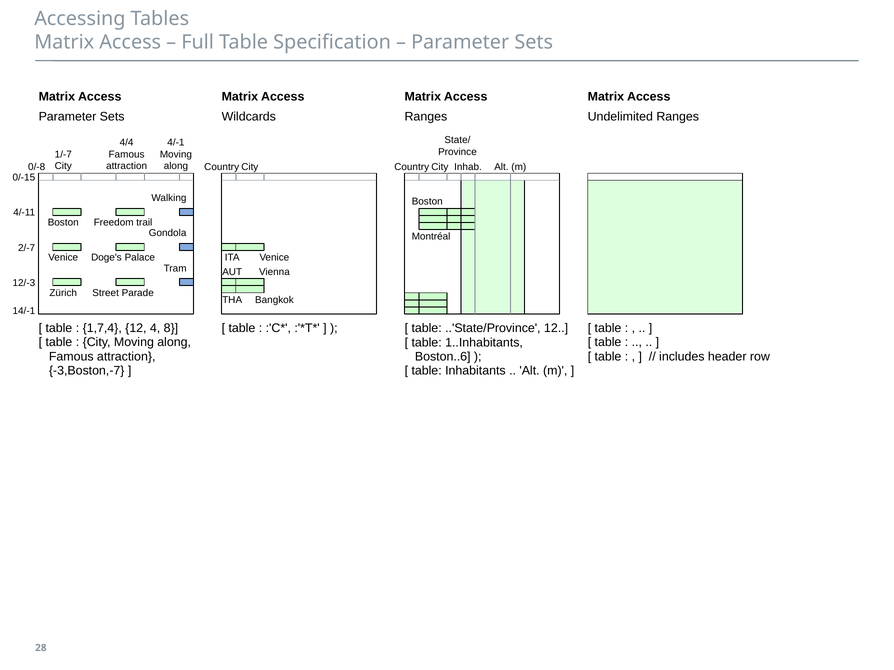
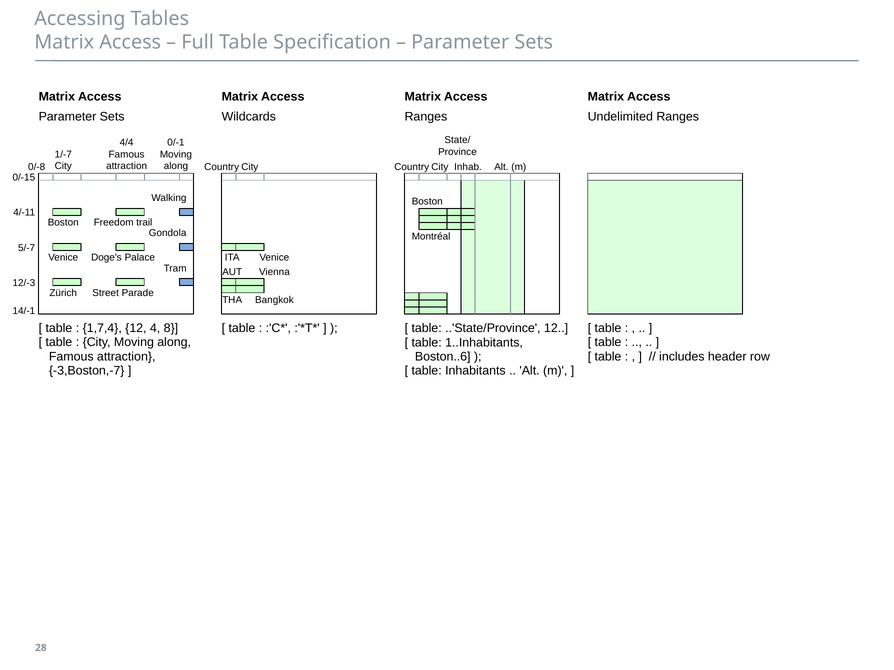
4/-1: 4/-1 -> 0/-1
2/-7: 2/-7 -> 5/-7
